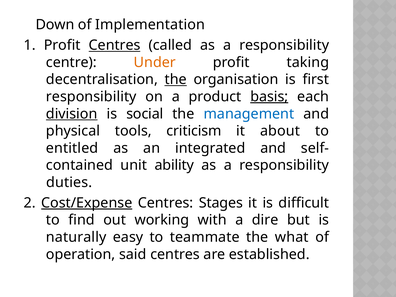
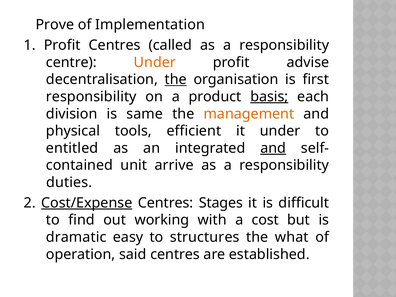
Down: Down -> Prove
Centres at (115, 45) underline: present -> none
taking: taking -> advise
division underline: present -> none
social: social -> same
management colour: blue -> orange
criticism: criticism -> efficient
it about: about -> under
and at (273, 148) underline: none -> present
ability: ability -> arrive
dire: dire -> cost
naturally: naturally -> dramatic
teammate: teammate -> structures
